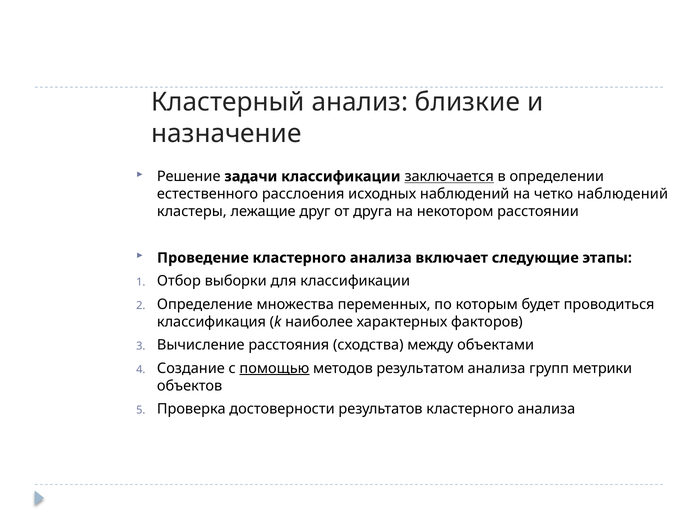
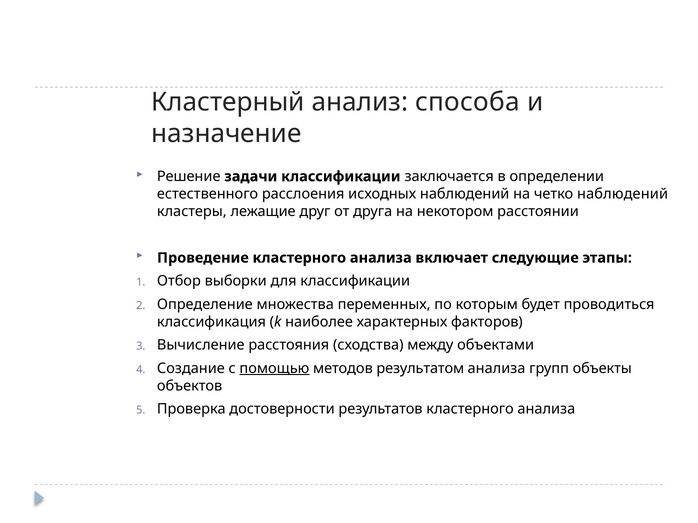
близкие: близкие -> способа
заключается underline: present -> none
метрики: метрики -> объекты
